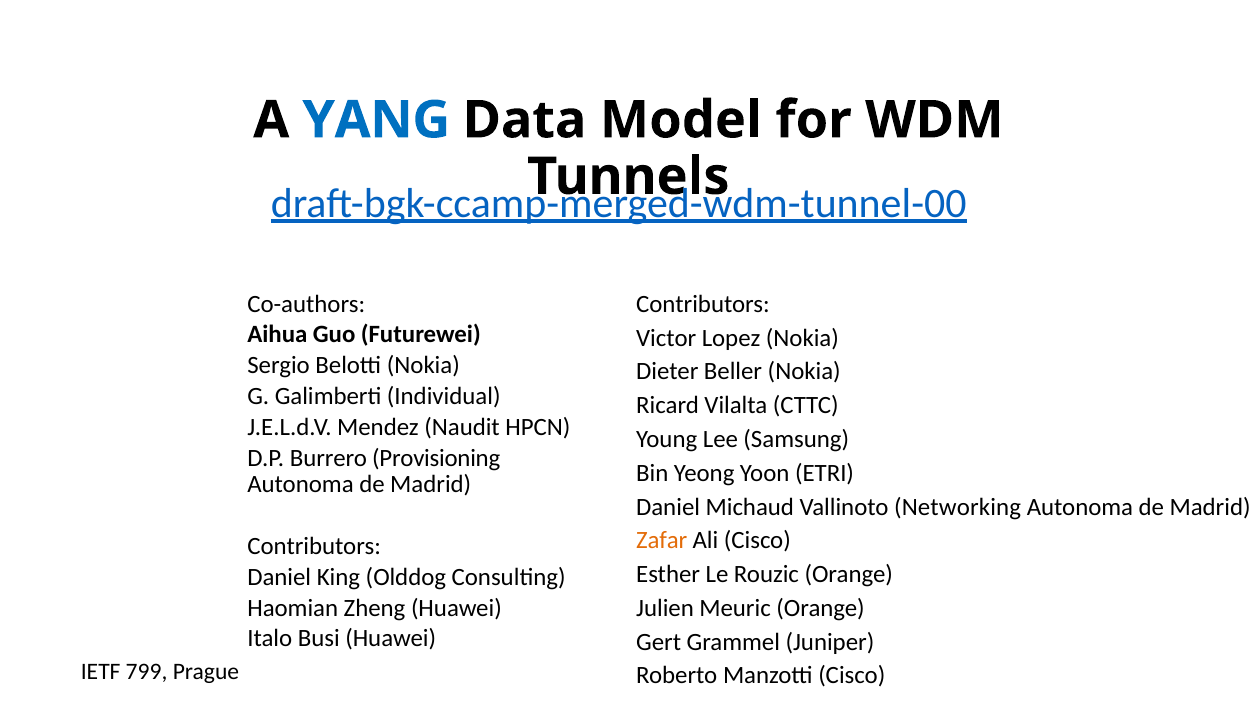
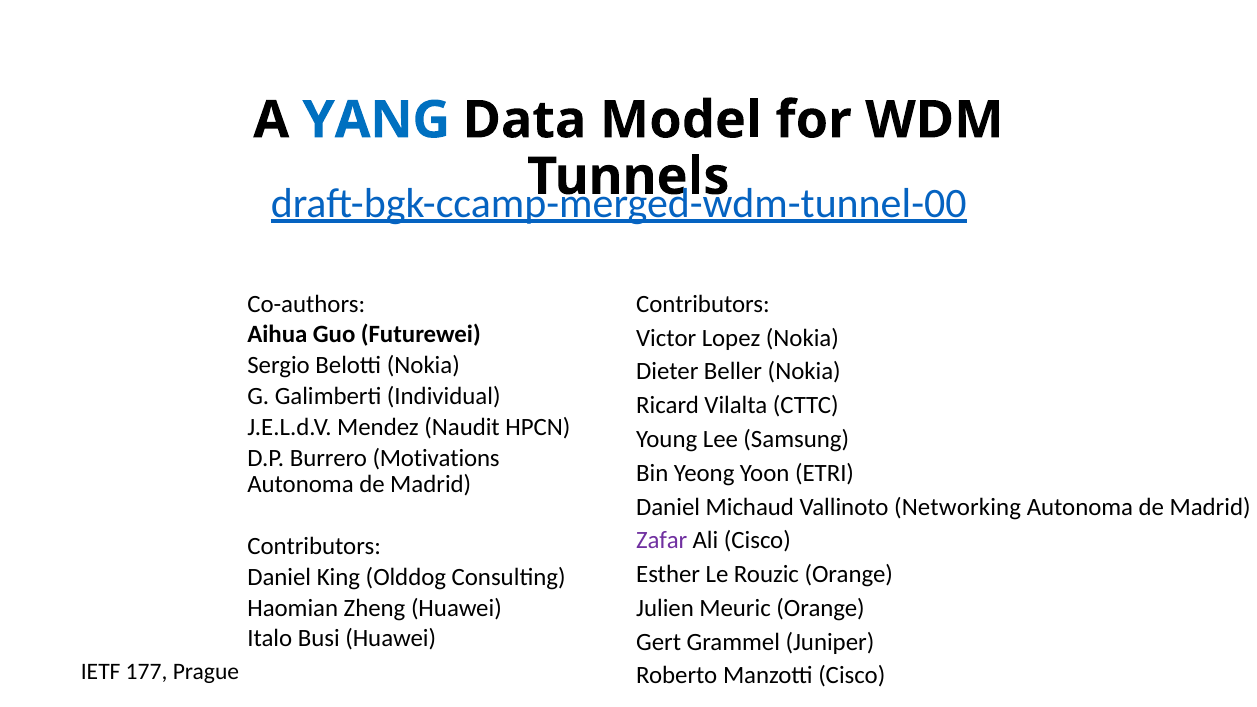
Provisioning: Provisioning -> Motivations
Zafar colour: orange -> purple
799: 799 -> 177
